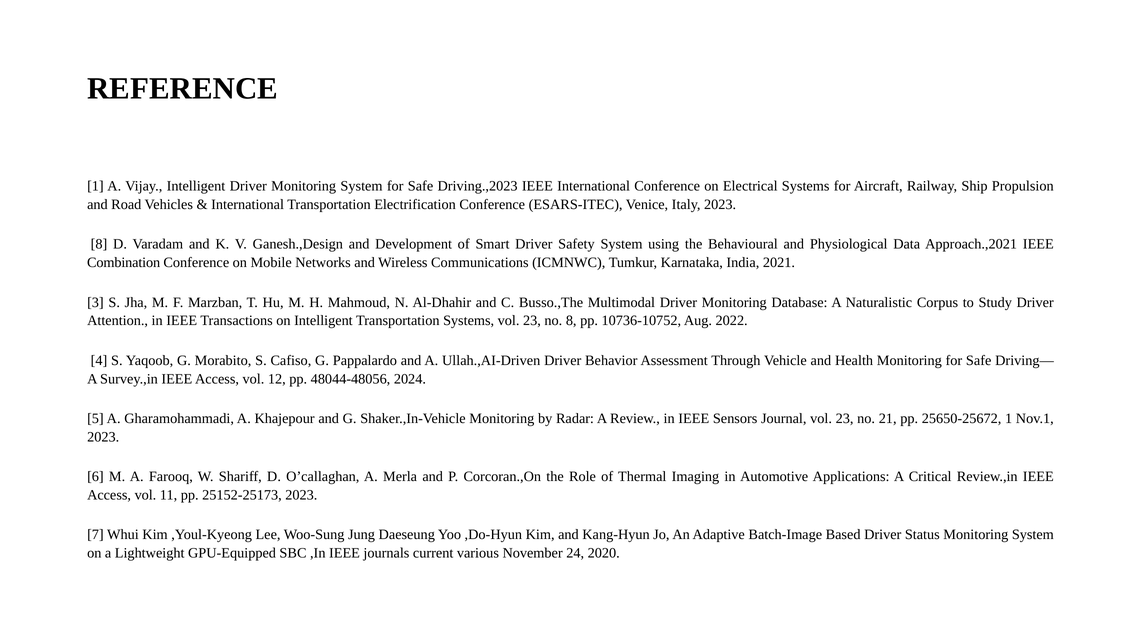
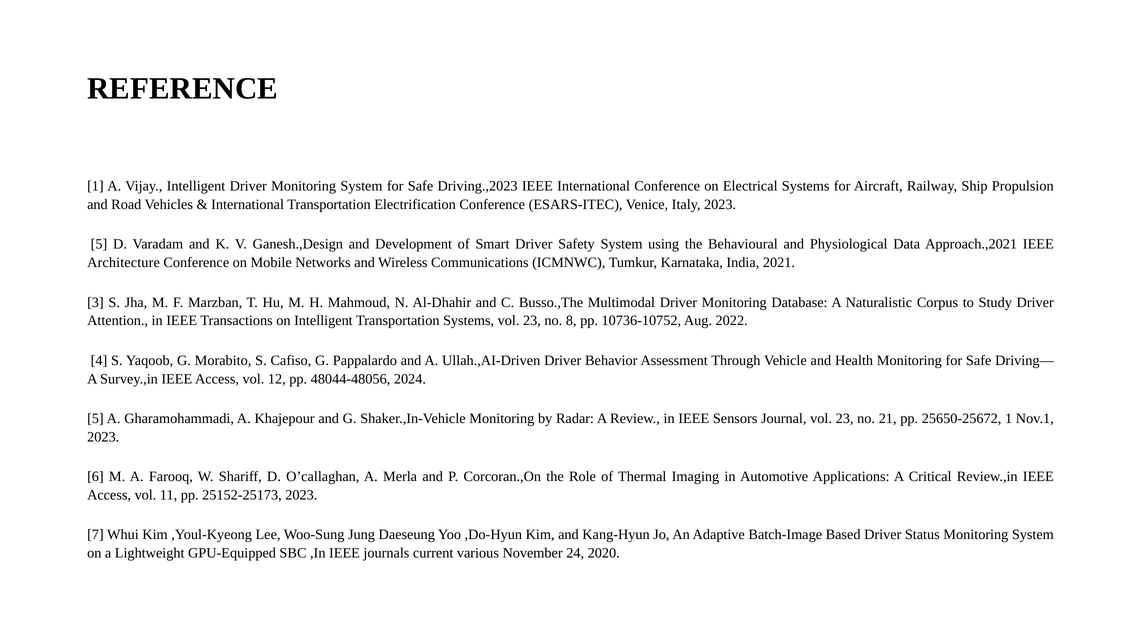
8 at (99, 244): 8 -> 5
Combination: Combination -> Architecture
